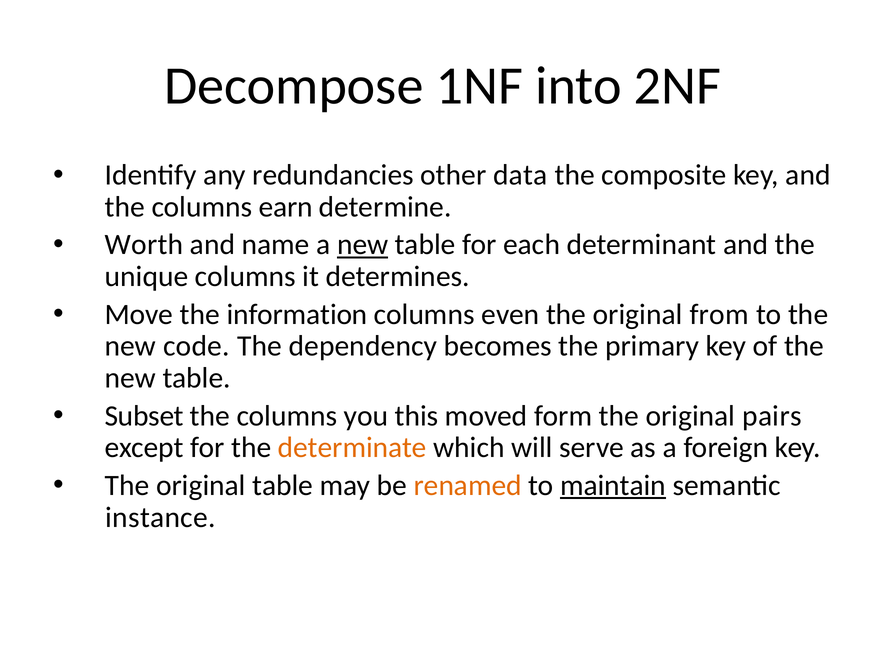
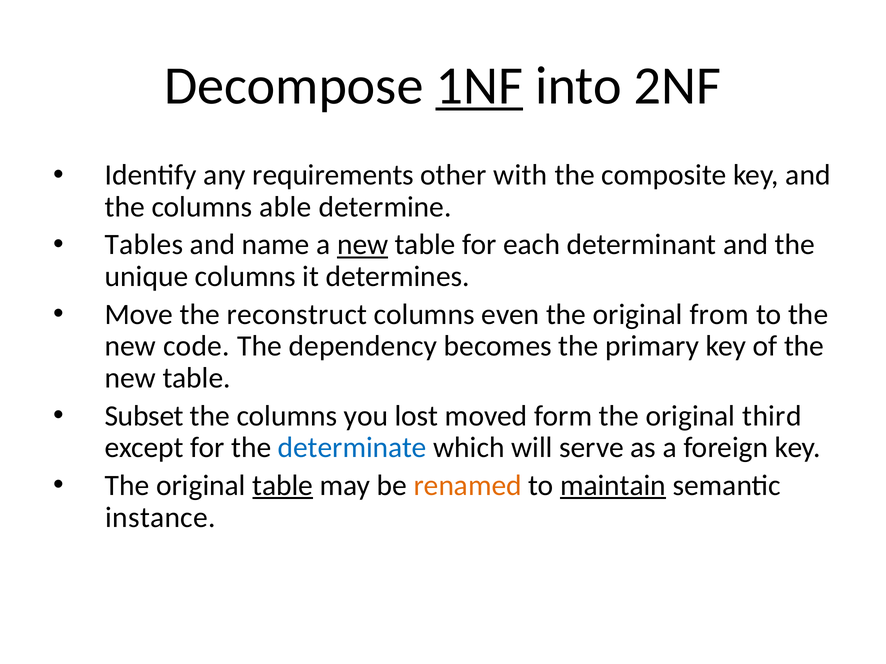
1NF underline: none -> present
redundancies: redundancies -> requirements
data: data -> with
earn: earn -> able
Worth: Worth -> Tables
information: information -> reconstruct
this: this -> lost
pairs: pairs -> third
determinate colour: orange -> blue
table at (283, 486) underline: none -> present
